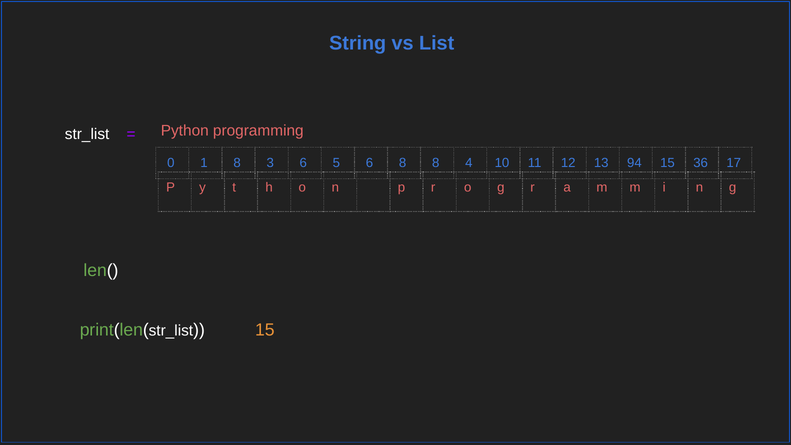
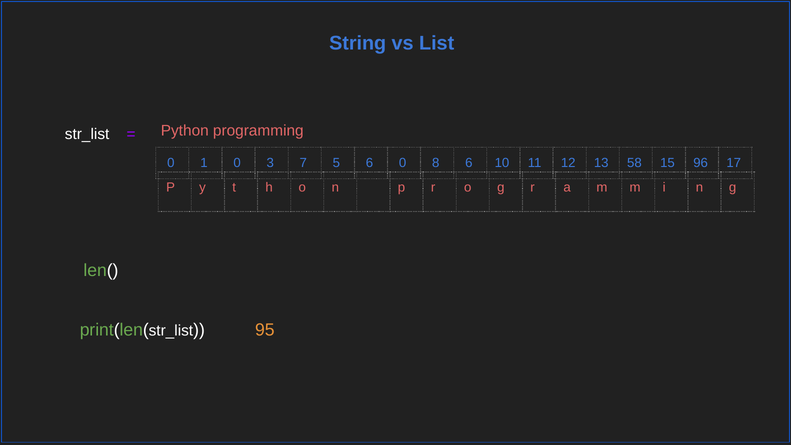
1 8: 8 -> 0
3 6: 6 -> 7
6 8: 8 -> 0
8 4: 4 -> 6
94: 94 -> 58
36: 36 -> 96
print(len(str_list 15: 15 -> 95
